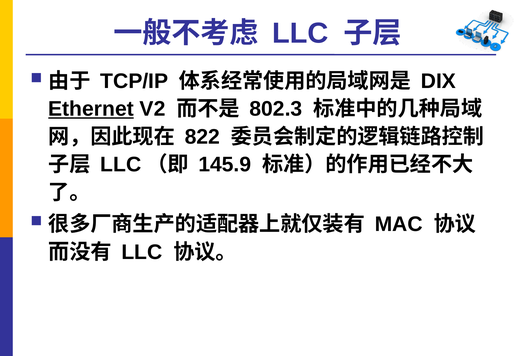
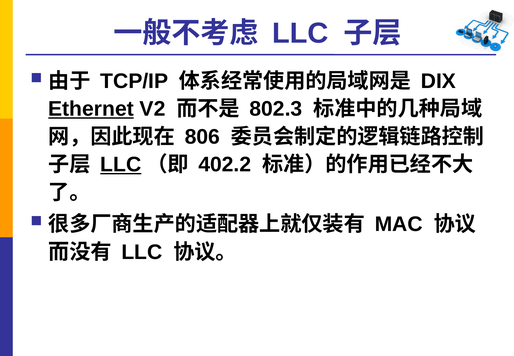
822: 822 -> 806
LLC at (121, 165) underline: none -> present
145.9: 145.9 -> 402.2
